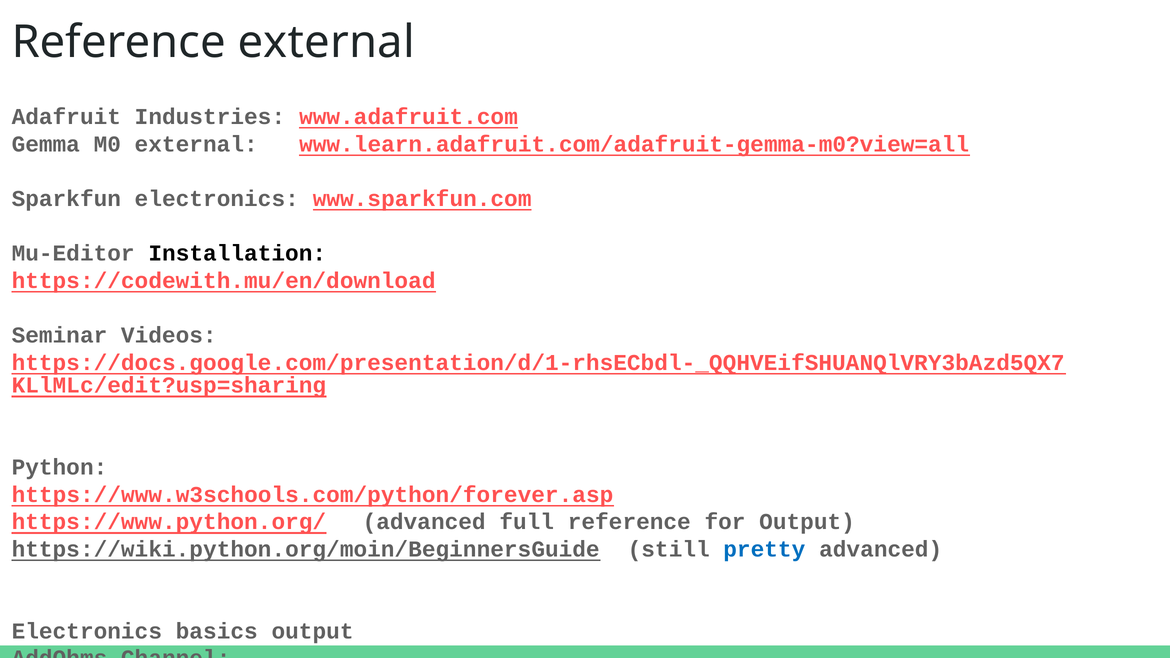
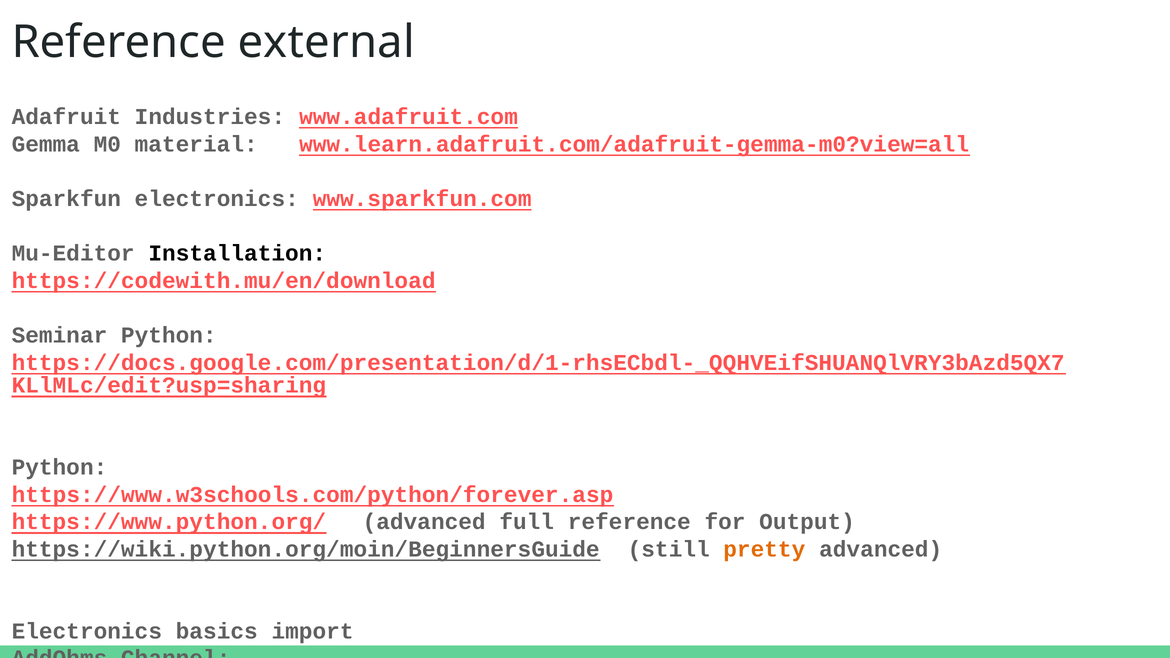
M0 external: external -> material
Seminar Videos: Videos -> Python
pretty colour: blue -> orange
basics output: output -> import
